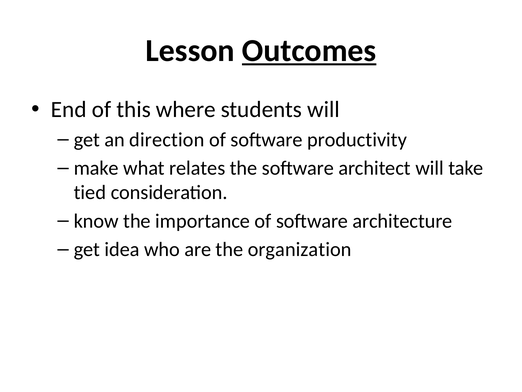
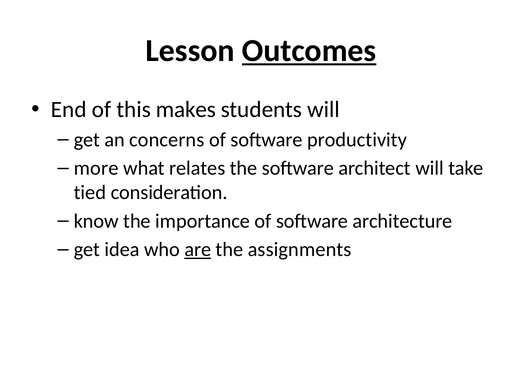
where: where -> makes
direction: direction -> concerns
make: make -> more
are underline: none -> present
organization: organization -> assignments
